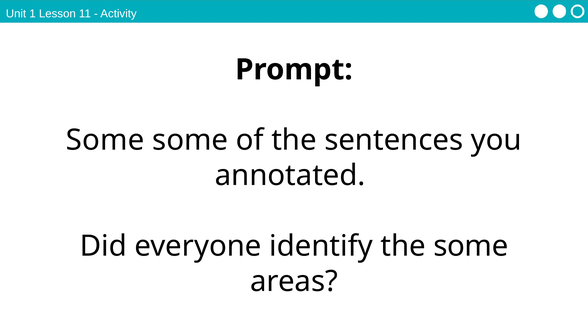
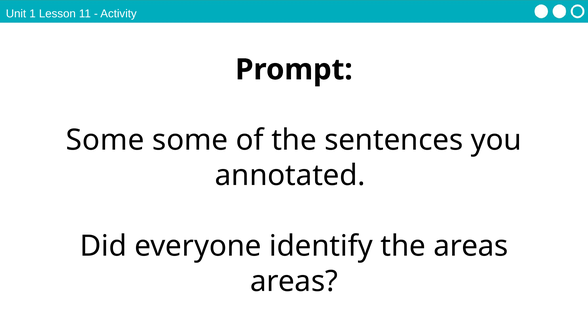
the some: some -> areas
